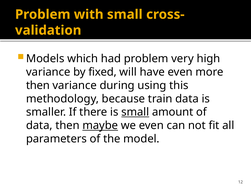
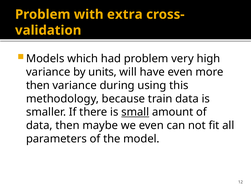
with small: small -> extra
fixed: fixed -> units
maybe underline: present -> none
